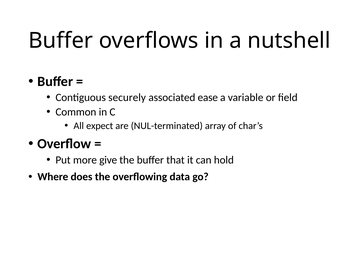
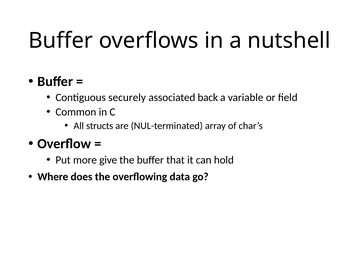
ease: ease -> back
expect: expect -> structs
